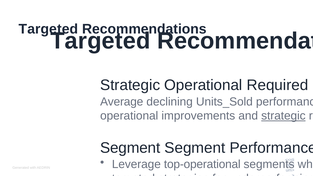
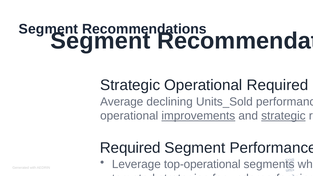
Targeted at (48, 29): Targeted -> Segment
Targeted at (100, 41): Targeted -> Segment
improvements underline: none -> present
Segment at (130, 148): Segment -> Required
